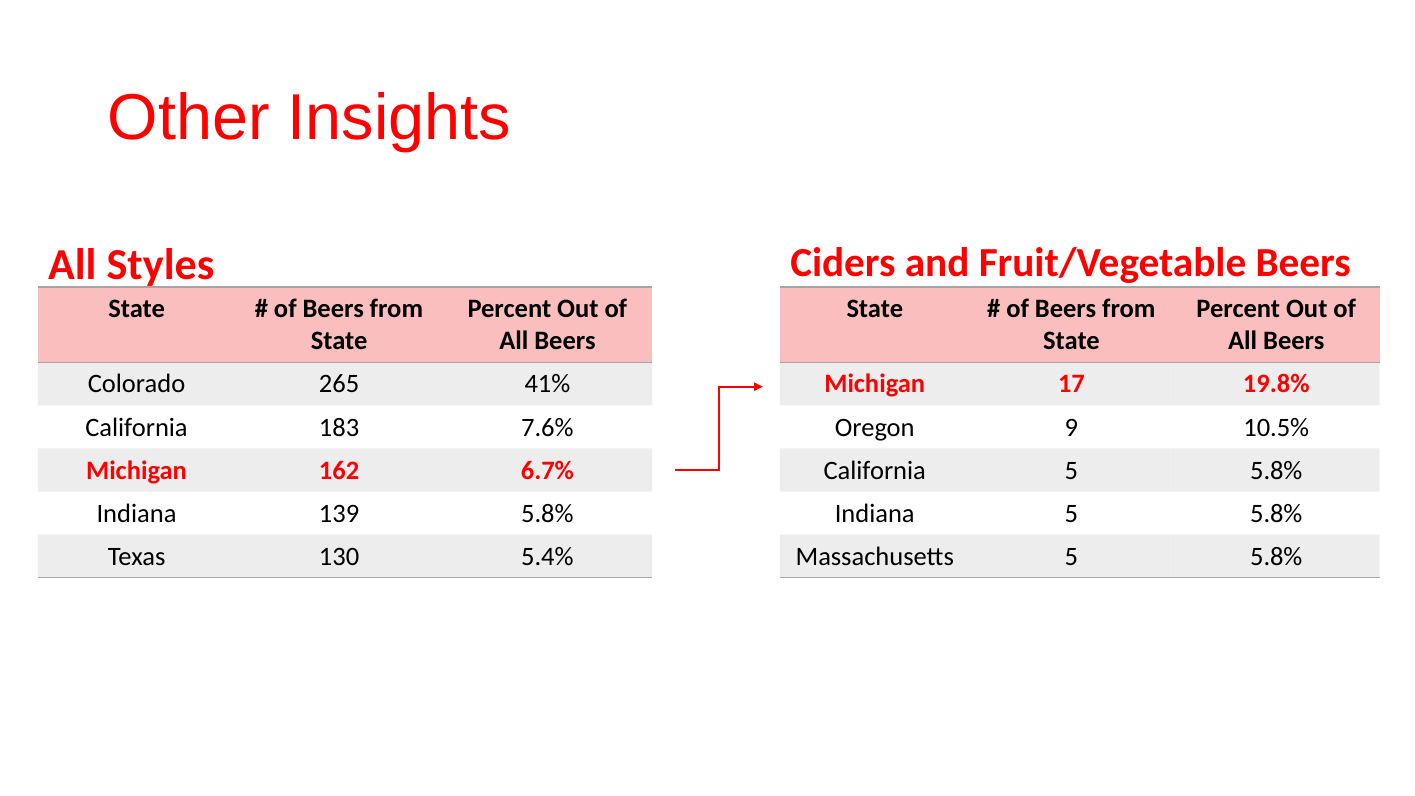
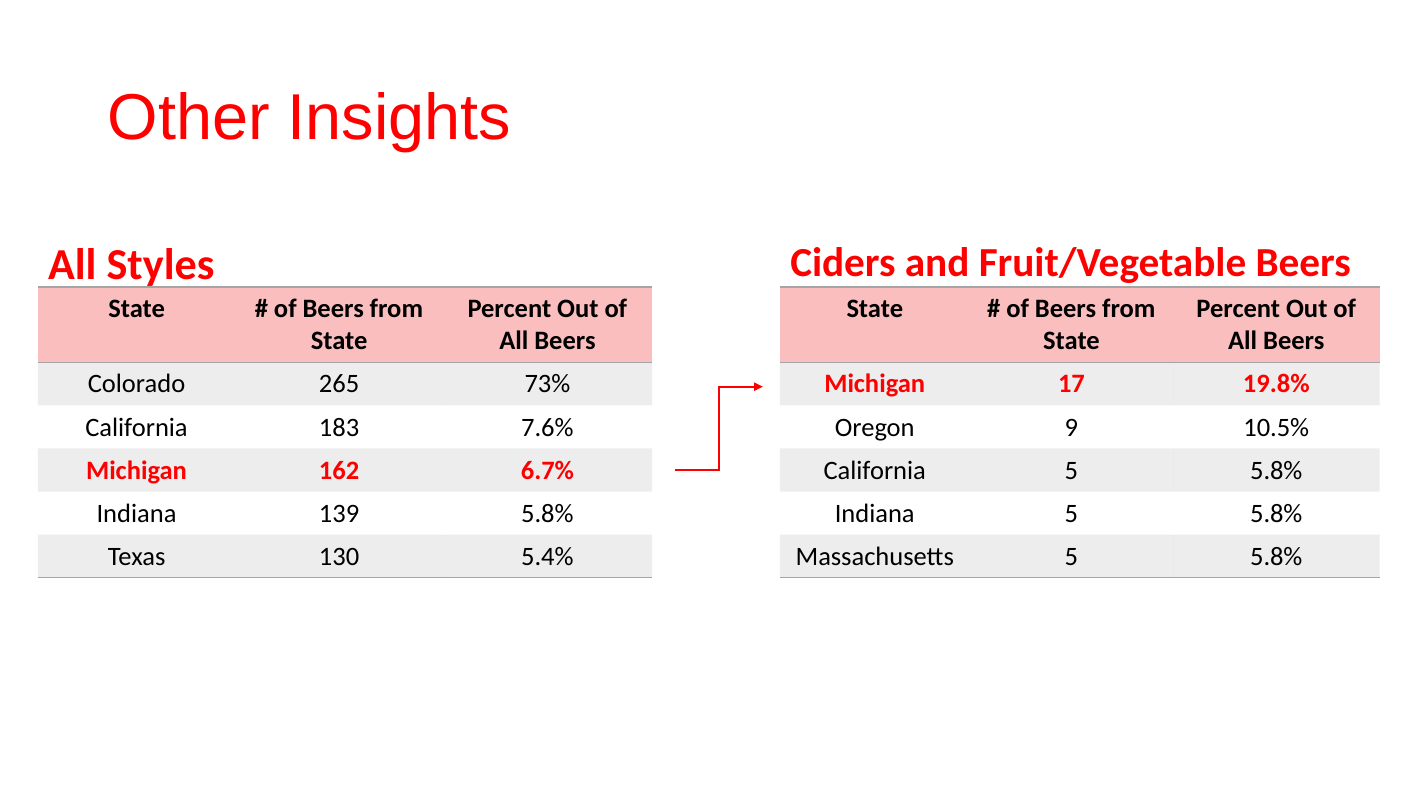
41%: 41% -> 73%
